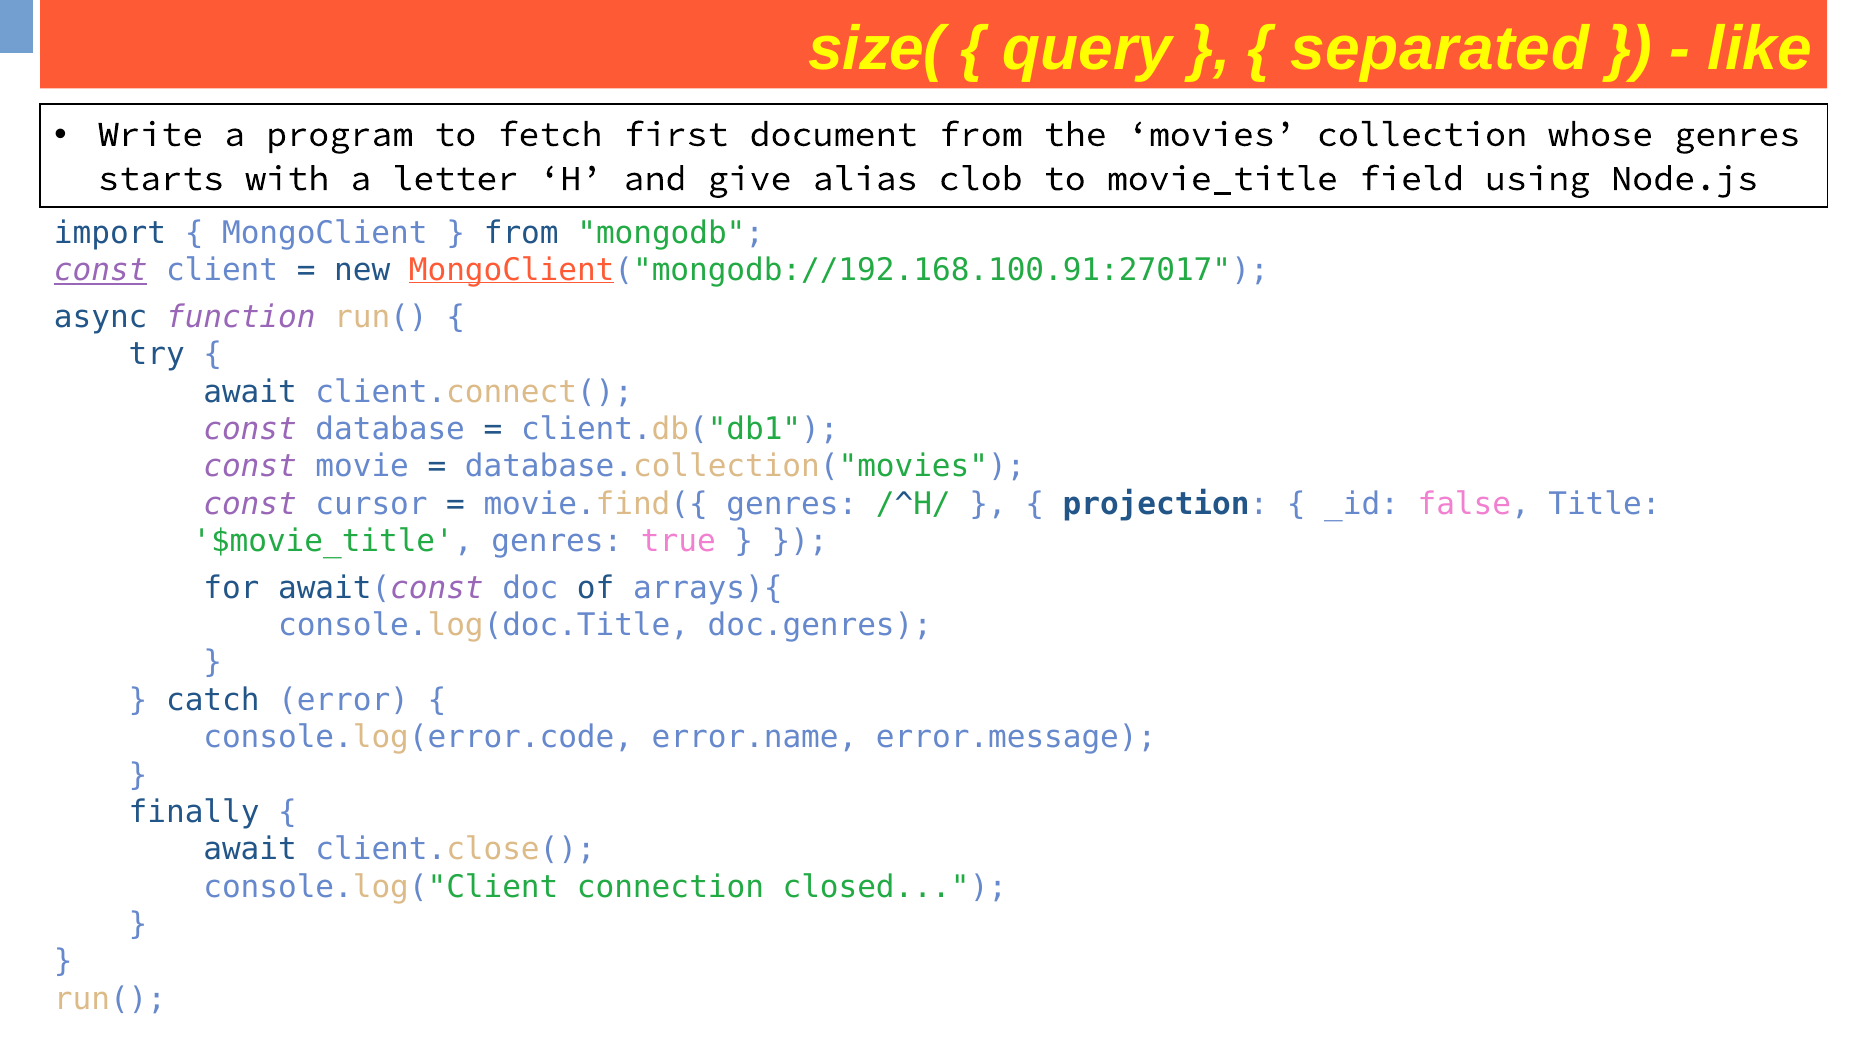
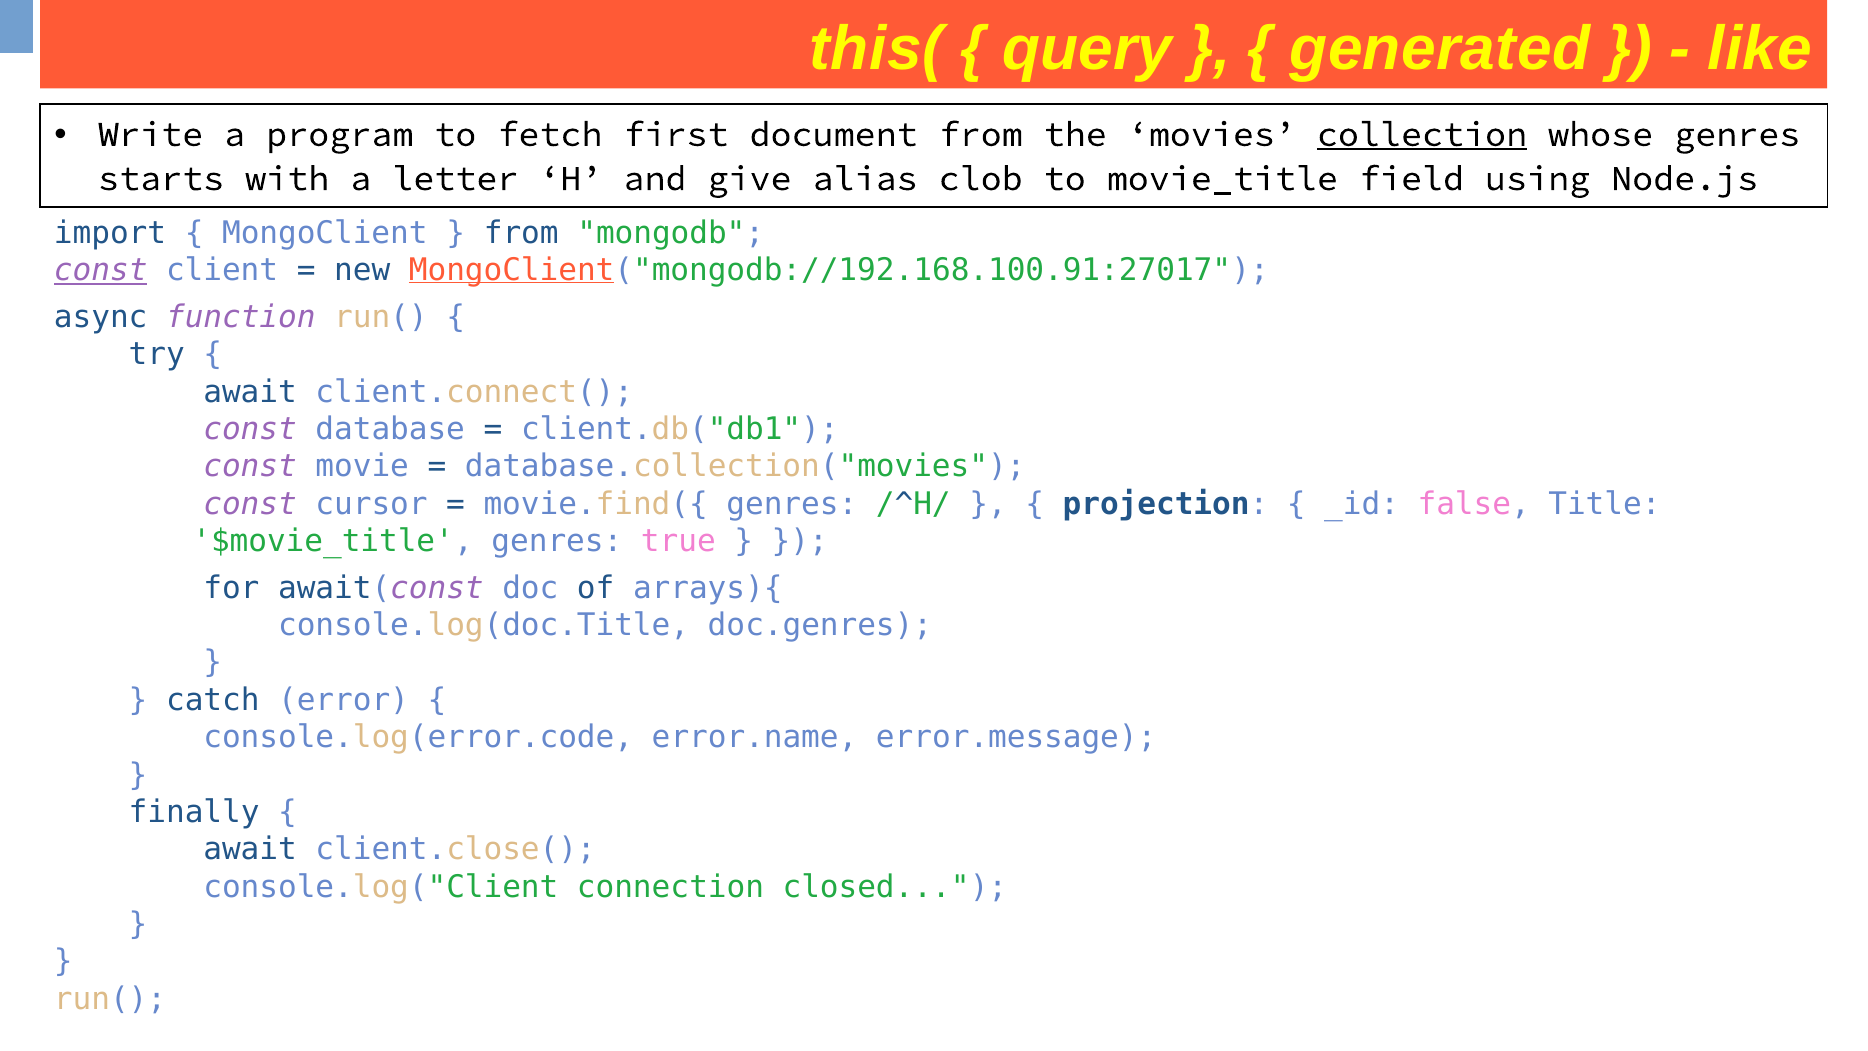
size(: size( -> this(
separated: separated -> generated
collection underline: none -> present
